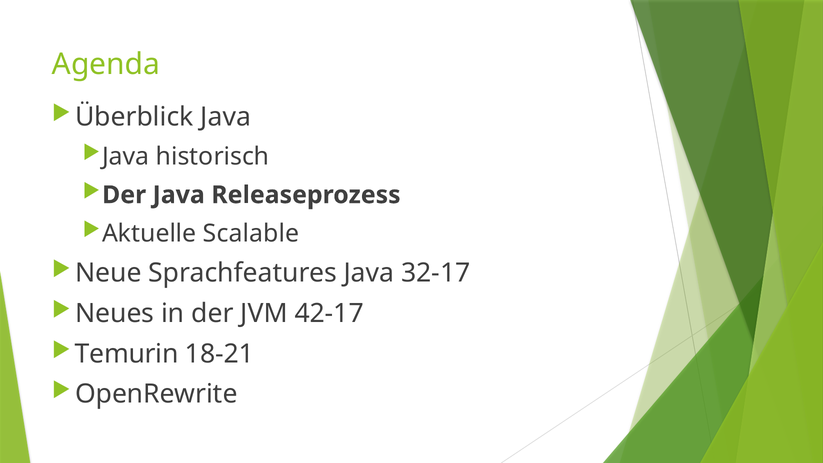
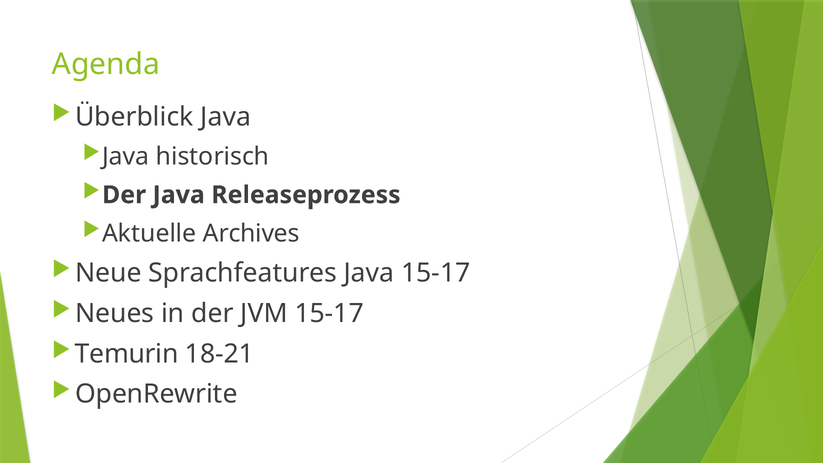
Scalable: Scalable -> Archives
Java 32-17: 32-17 -> 15-17
JVM 42-17: 42-17 -> 15-17
